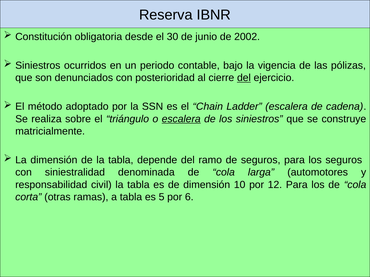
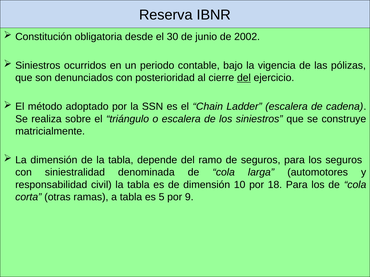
escalera at (181, 119) underline: present -> none
12: 12 -> 18
6: 6 -> 9
